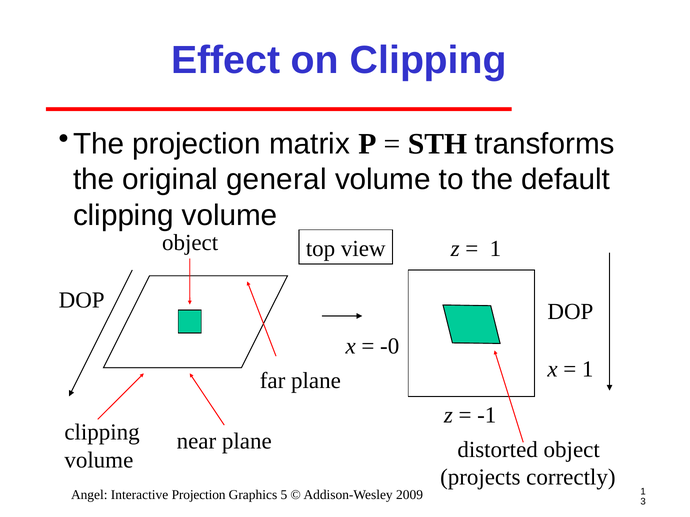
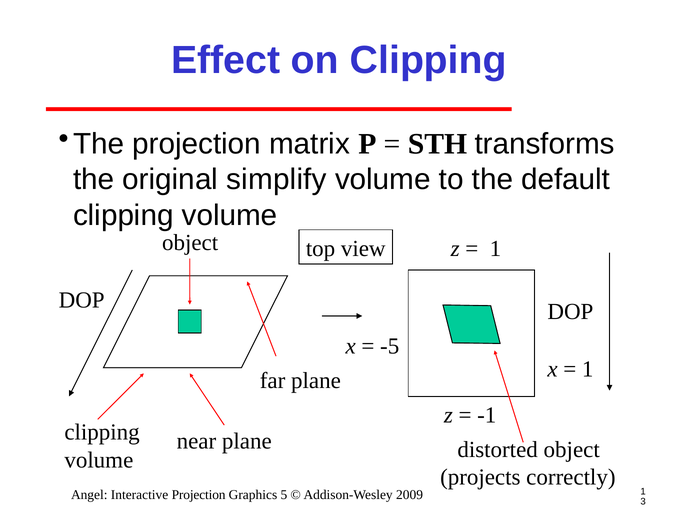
general: general -> simplify
-0: -0 -> -5
